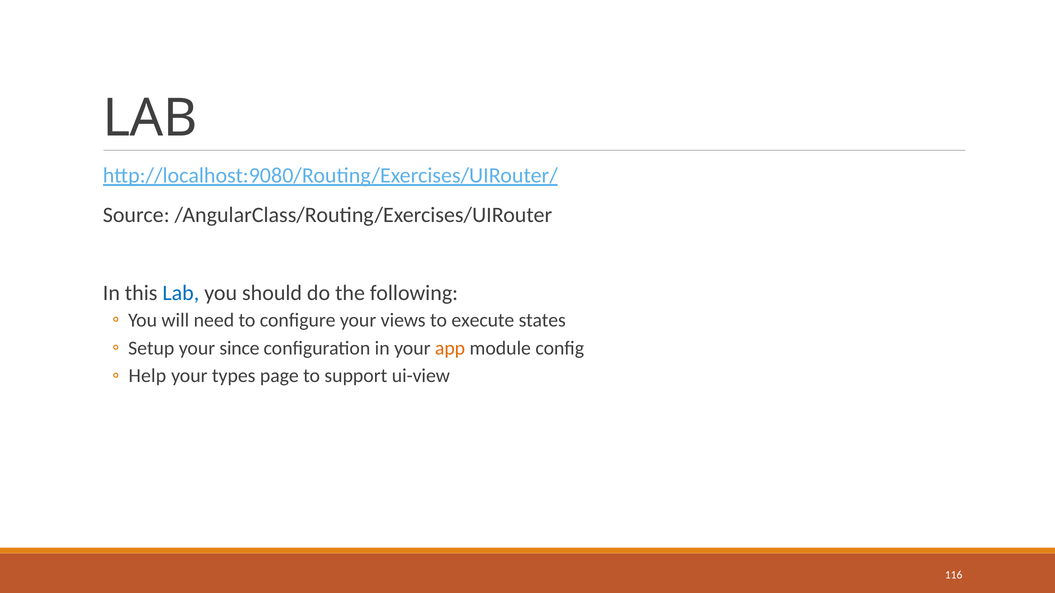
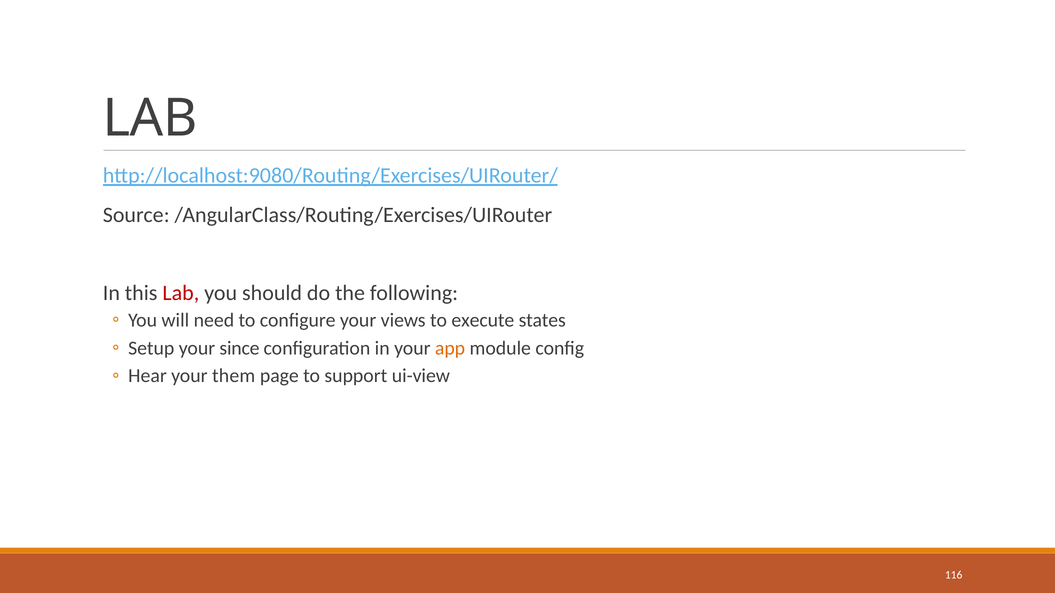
Lab at (181, 293) colour: blue -> red
Help: Help -> Hear
types: types -> them
